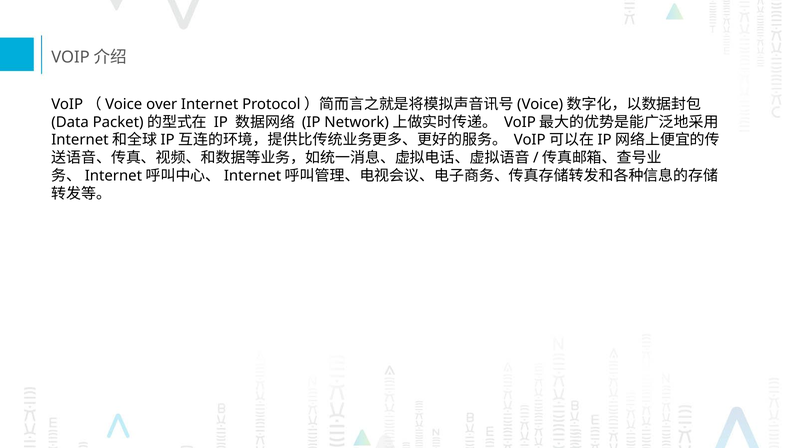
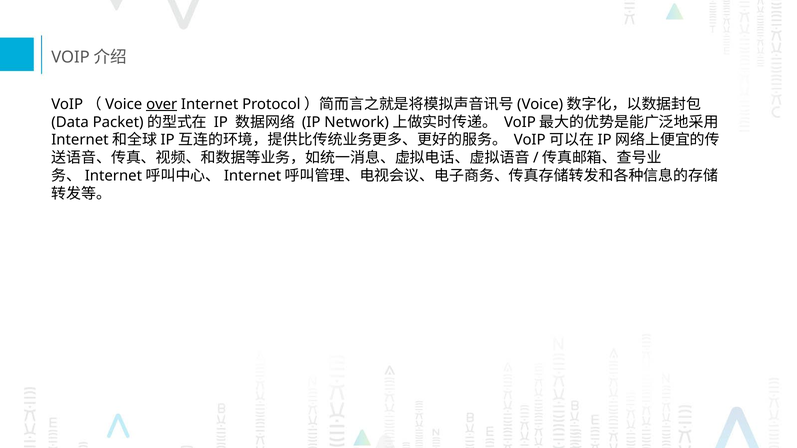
over underline: none -> present
